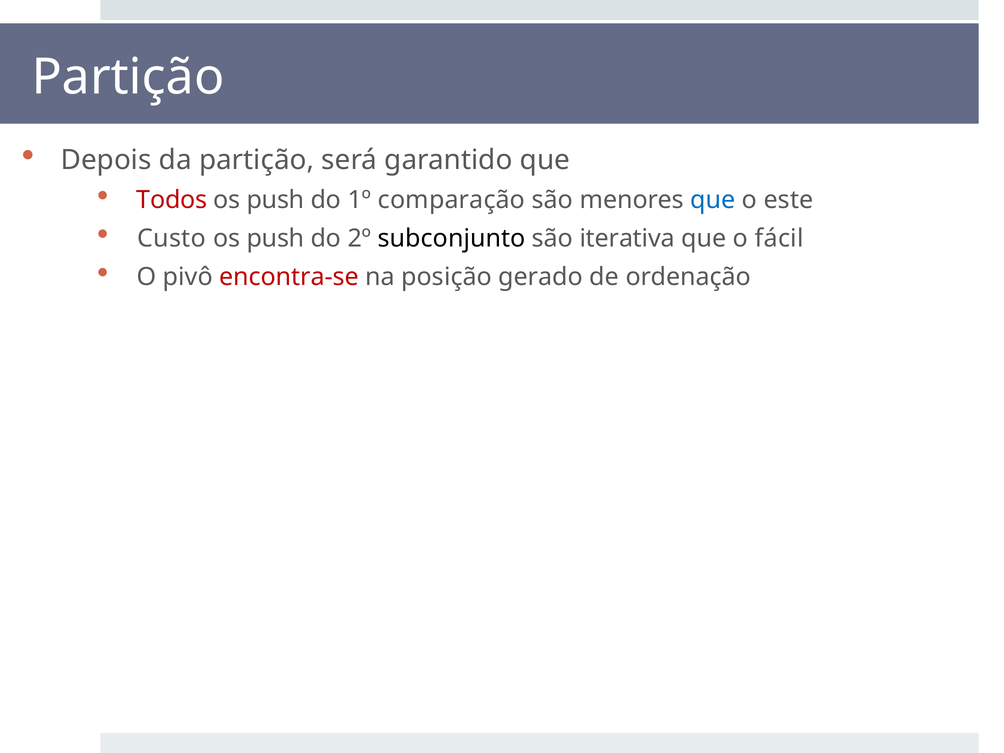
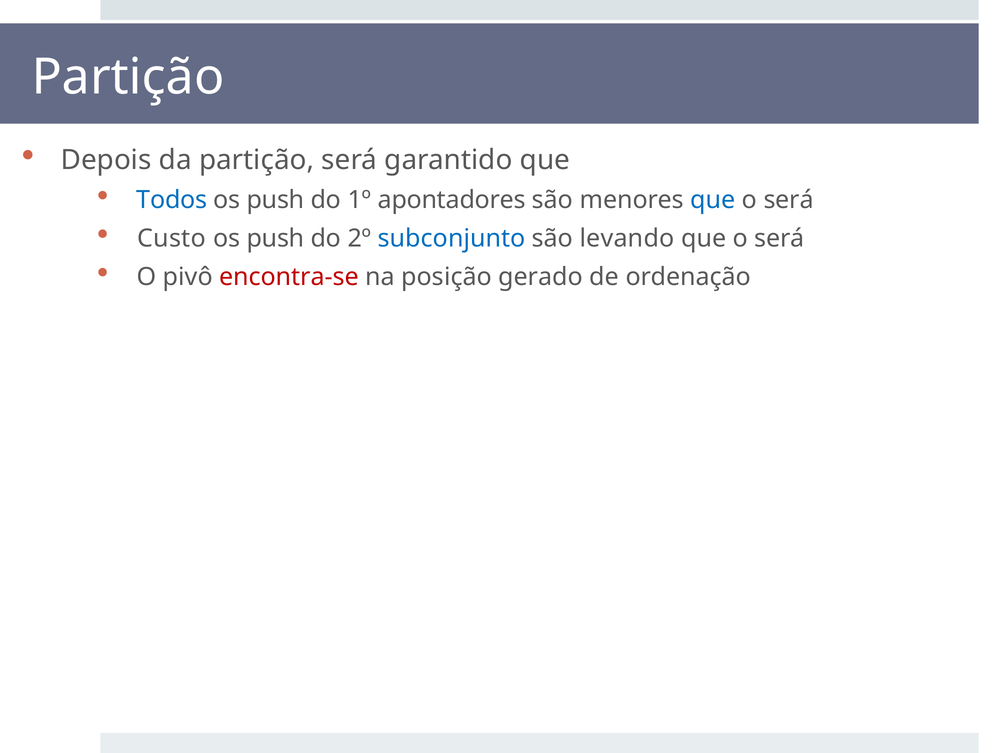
Todos colour: red -> blue
comparação: comparação -> apontadores
este at (788, 200): este -> será
subconjunto colour: black -> blue
iterativa: iterativa -> levando
fácil at (779, 238): fácil -> será
